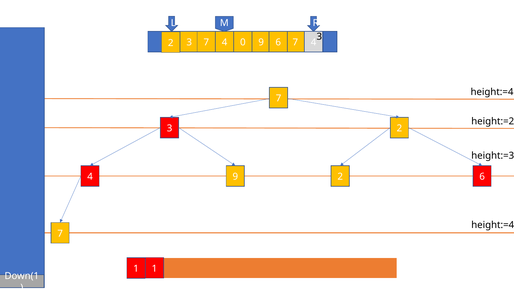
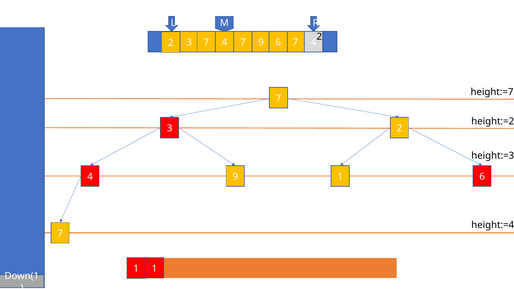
3 at (319, 37): 3 -> 2
4 0: 0 -> 7
height:=4 at (492, 92): height:=4 -> height:=7
9 2: 2 -> 1
